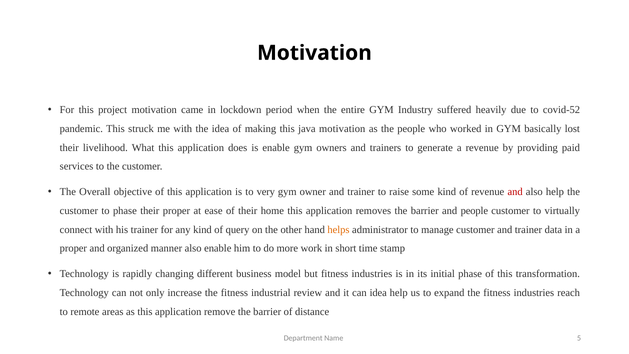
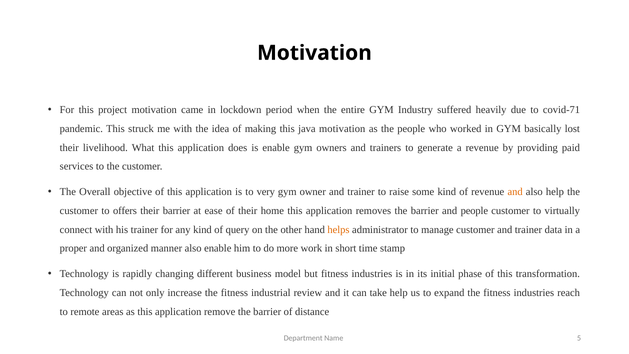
covid-52: covid-52 -> covid-71
and at (515, 192) colour: red -> orange
to phase: phase -> offers
their proper: proper -> barrier
can idea: idea -> take
